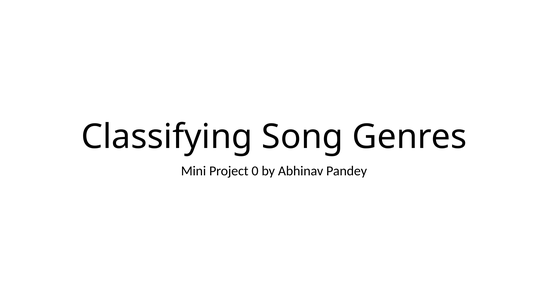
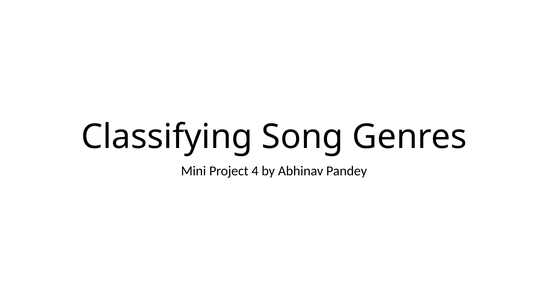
0: 0 -> 4
